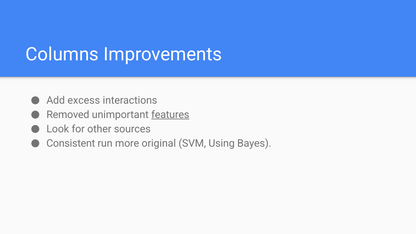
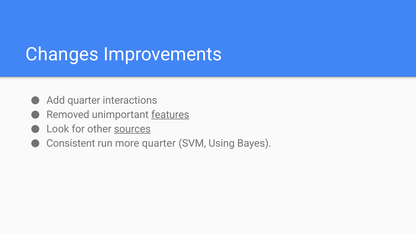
Columns: Columns -> Changes
Add excess: excess -> quarter
sources underline: none -> present
more original: original -> quarter
